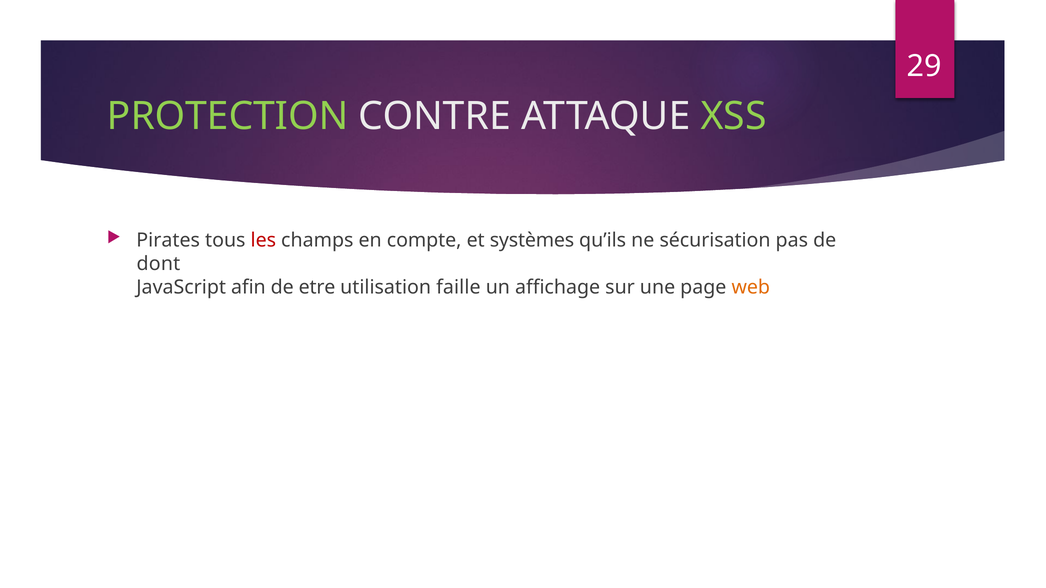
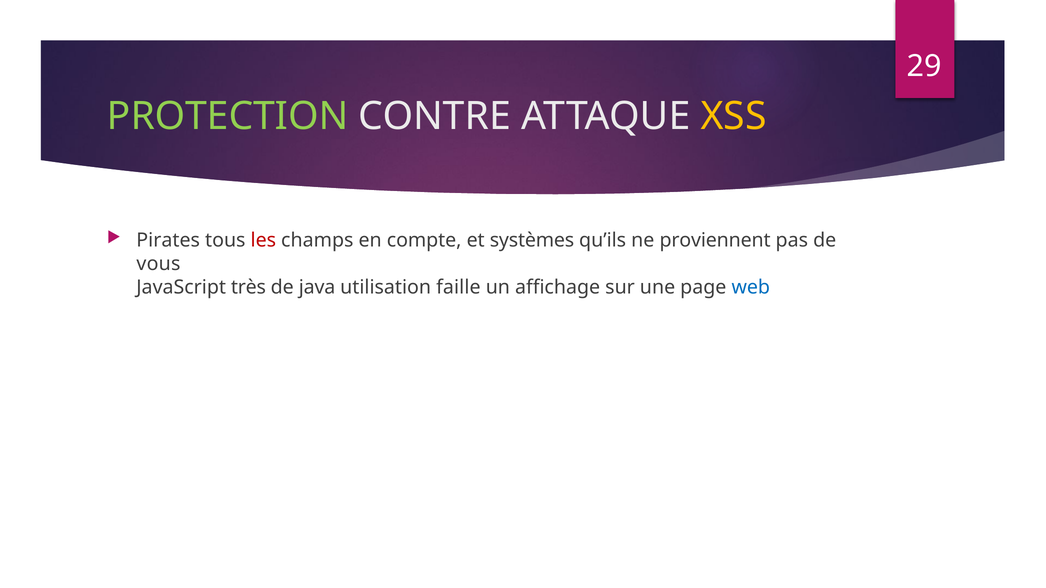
XSS colour: light green -> yellow
sécurisation: sécurisation -> proviennent
dont: dont -> vous
afin: afin -> très
etre: etre -> java
web colour: orange -> blue
